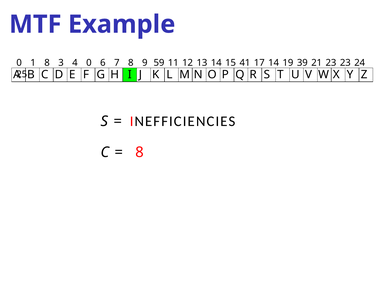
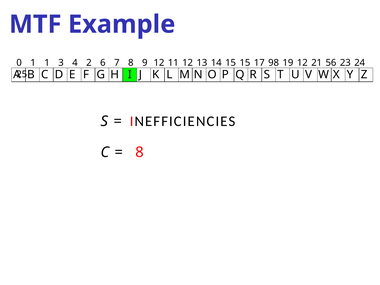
1 8: 8 -> 1
4 0: 0 -> 2
9 59: 59 -> 12
15 41: 41 -> 15
17 14: 14 -> 98
19 39: 39 -> 12
21 23: 23 -> 56
